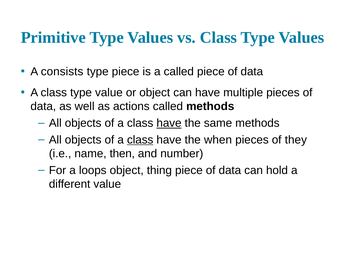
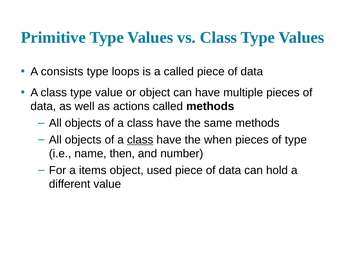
type piece: piece -> loops
have at (169, 123) underline: present -> none
of they: they -> type
loops: loops -> items
thing: thing -> used
